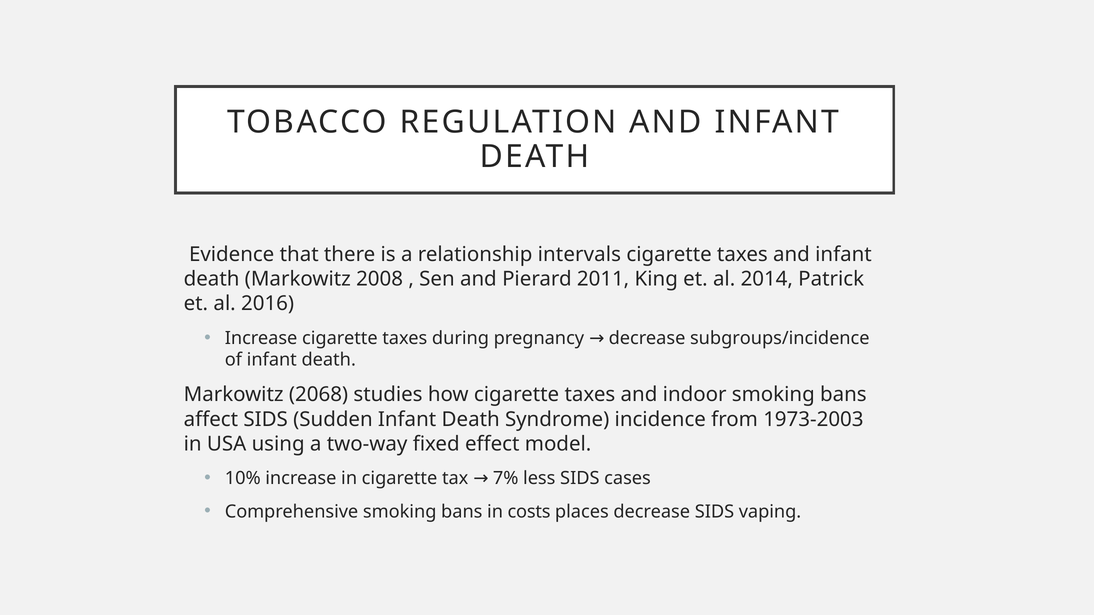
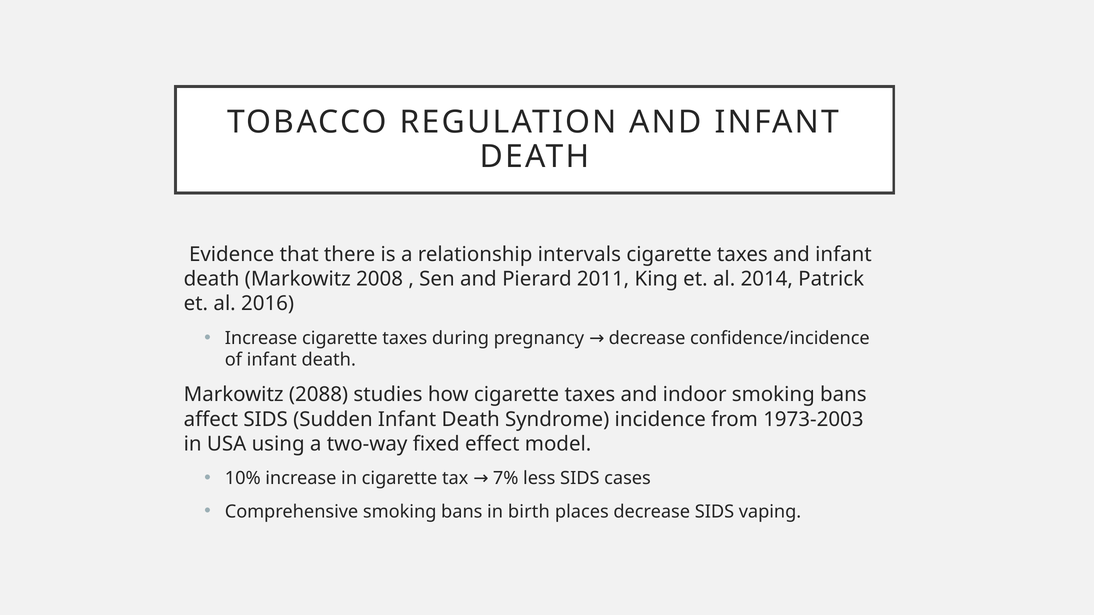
subgroups/incidence: subgroups/incidence -> confidence/incidence
2068: 2068 -> 2088
costs: costs -> birth
